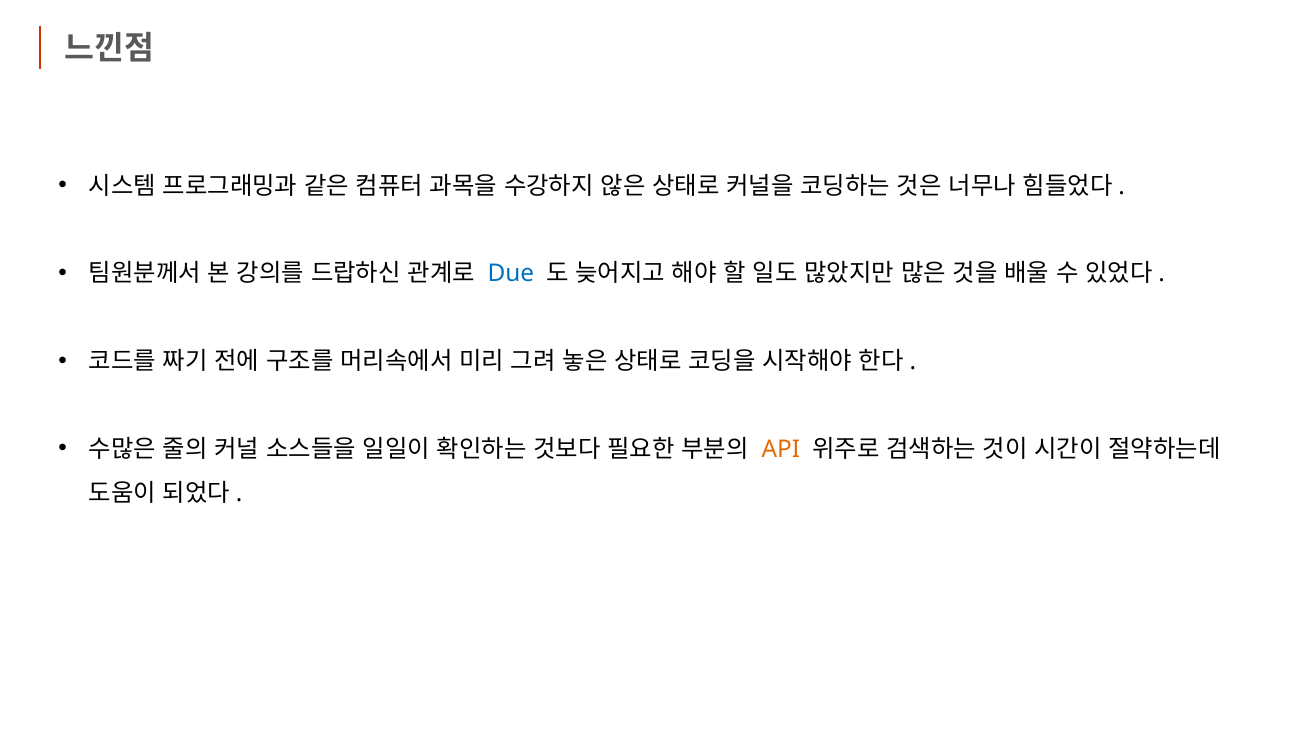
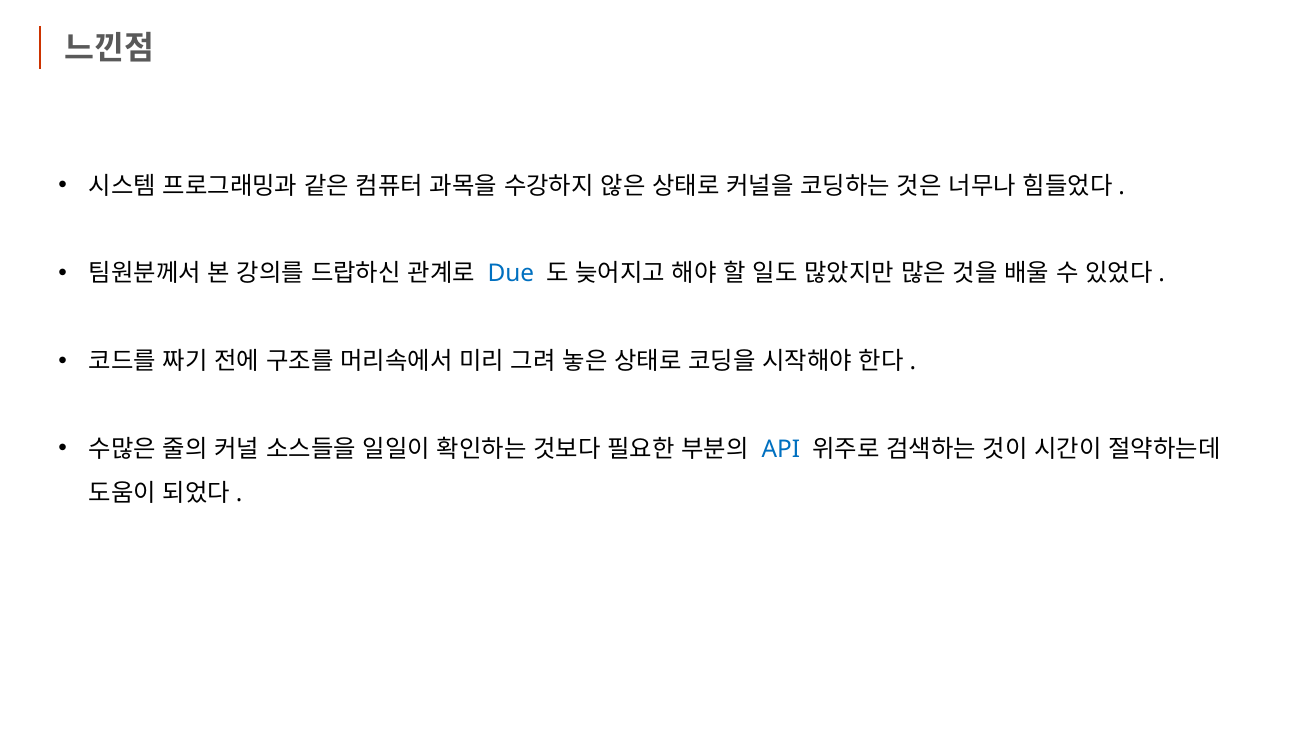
API colour: orange -> blue
